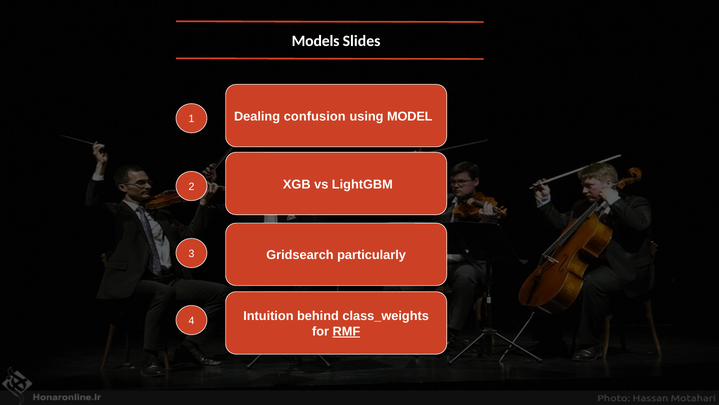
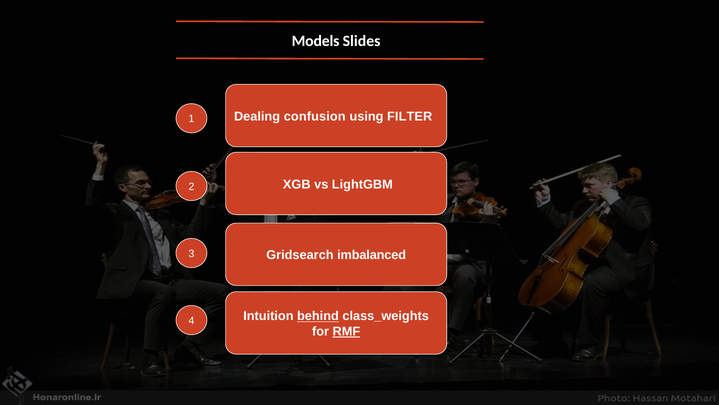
MODEL: MODEL -> FILTER
particularly: particularly -> imbalanced
behind underline: none -> present
